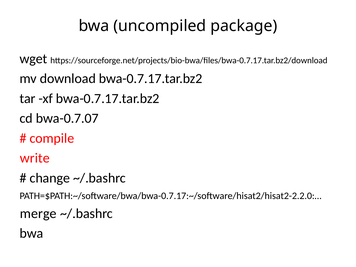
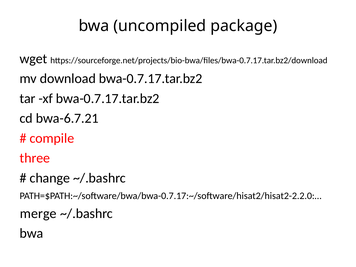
bwa-0.7.07: bwa-0.7.07 -> bwa-6.7.21
write: write -> three
